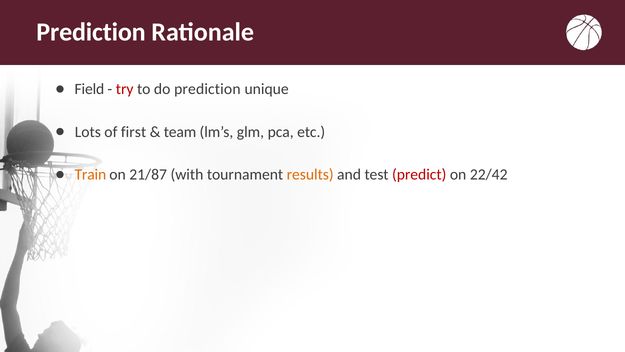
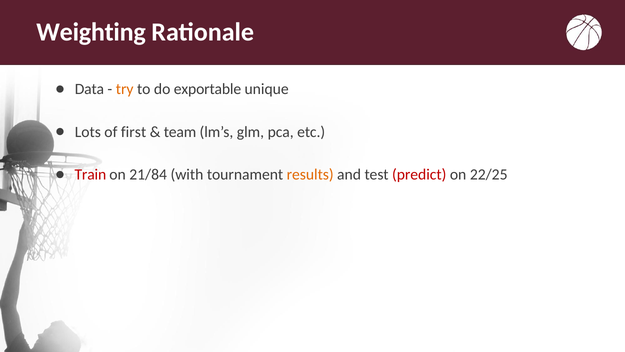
Prediction at (91, 32): Prediction -> Weighting
Field: Field -> Data
try colour: red -> orange
do prediction: prediction -> exportable
Train colour: orange -> red
21/87: 21/87 -> 21/84
22/42: 22/42 -> 22/25
